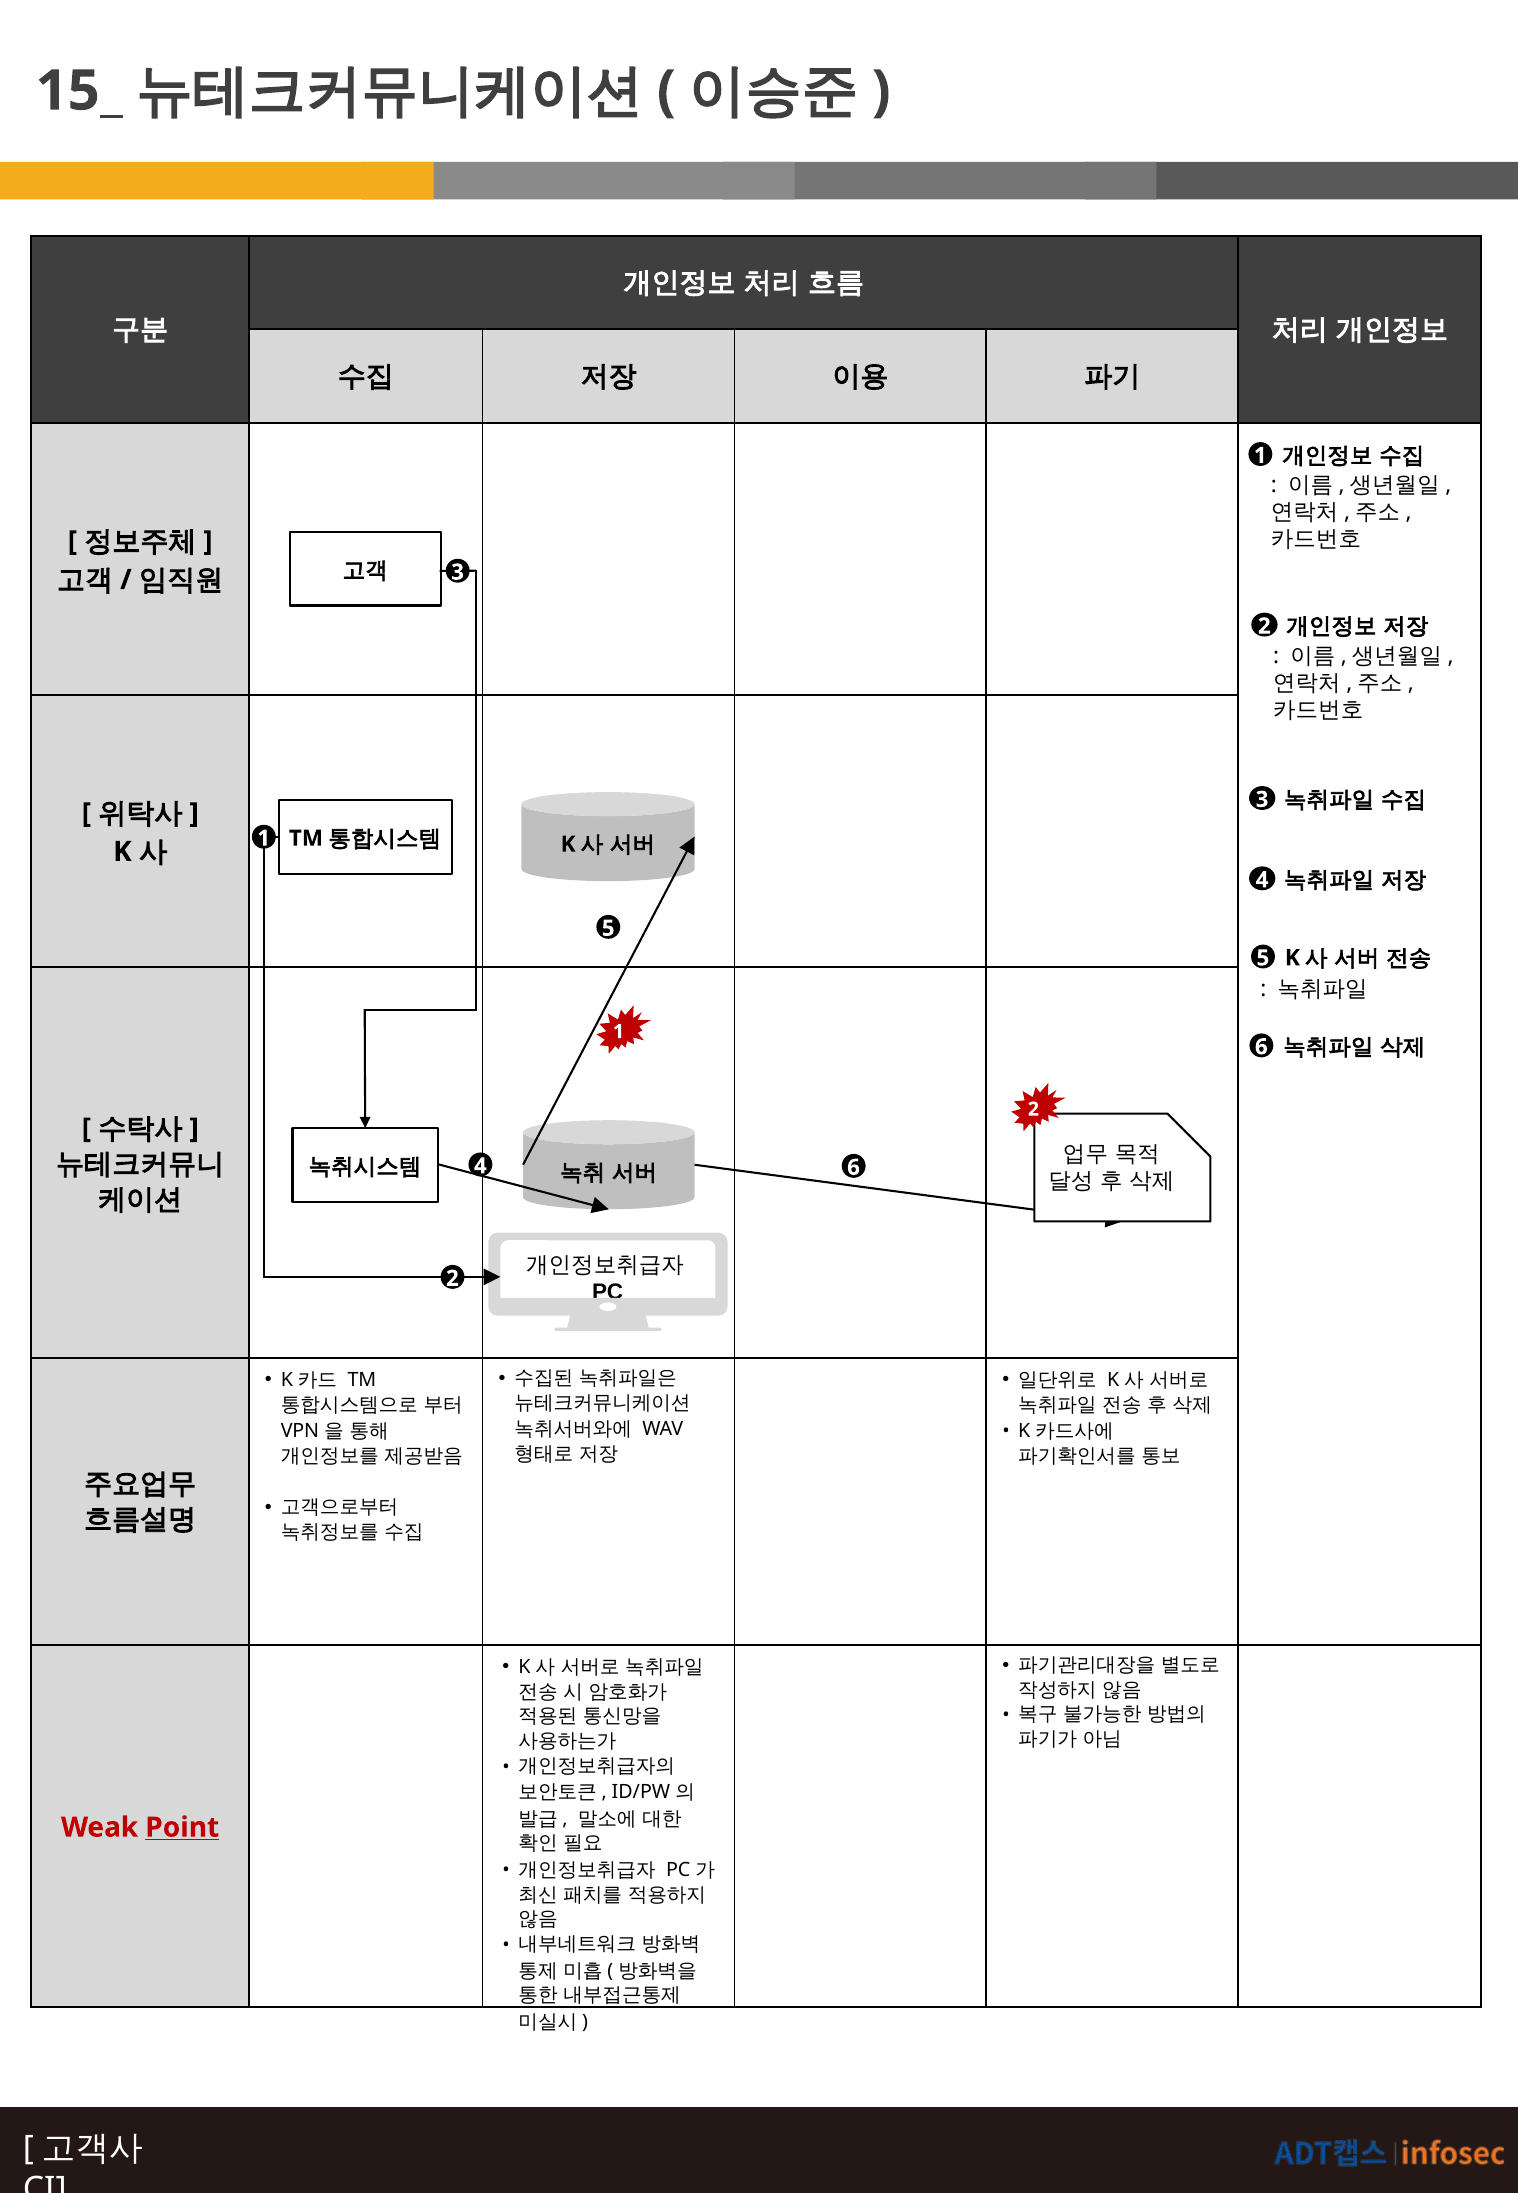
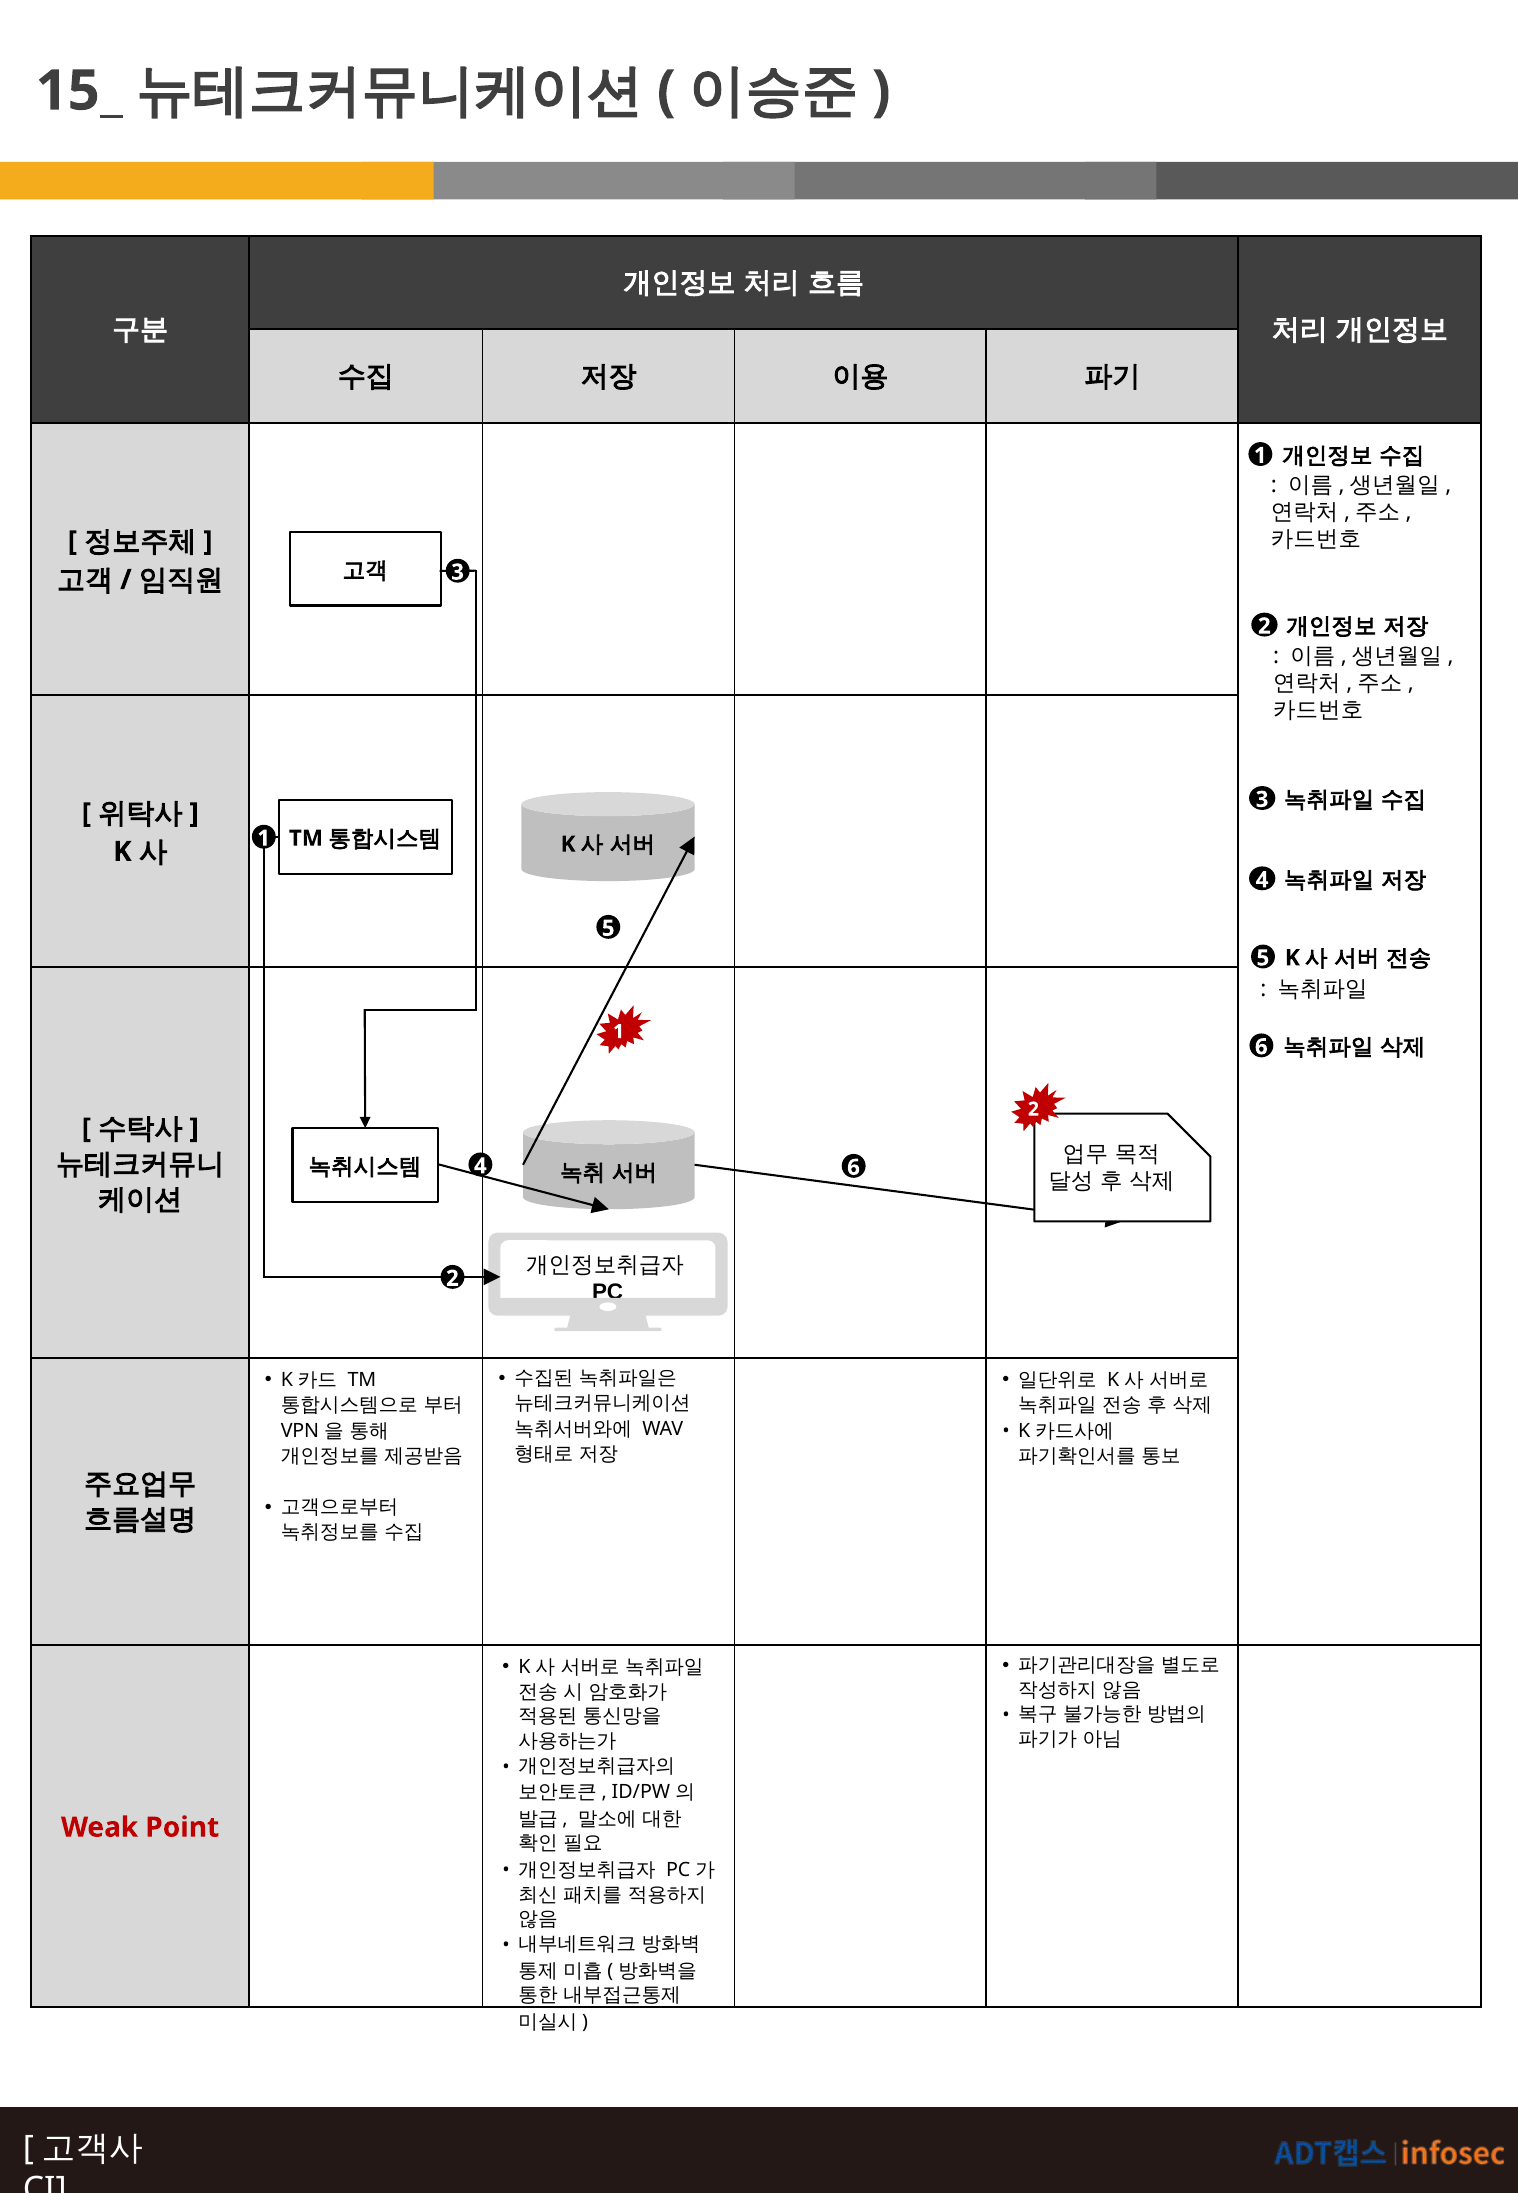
Point underline: present -> none
